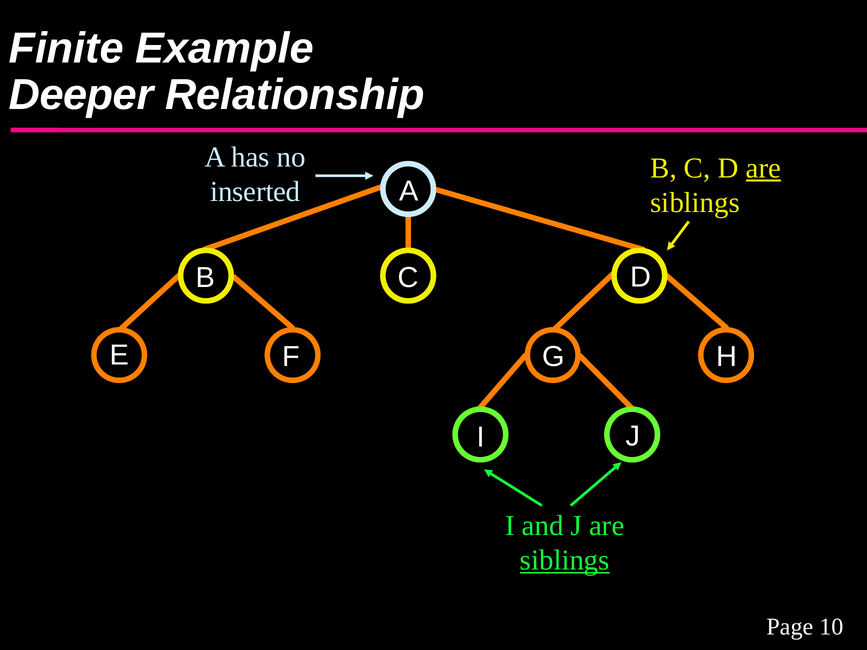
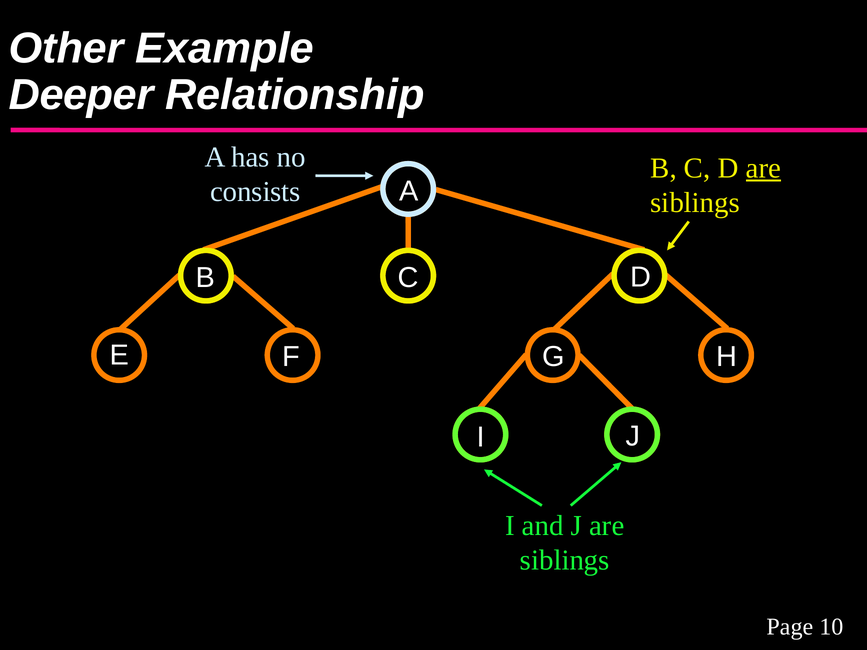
Finite: Finite -> Other
inserted: inserted -> consists
siblings at (565, 560) underline: present -> none
